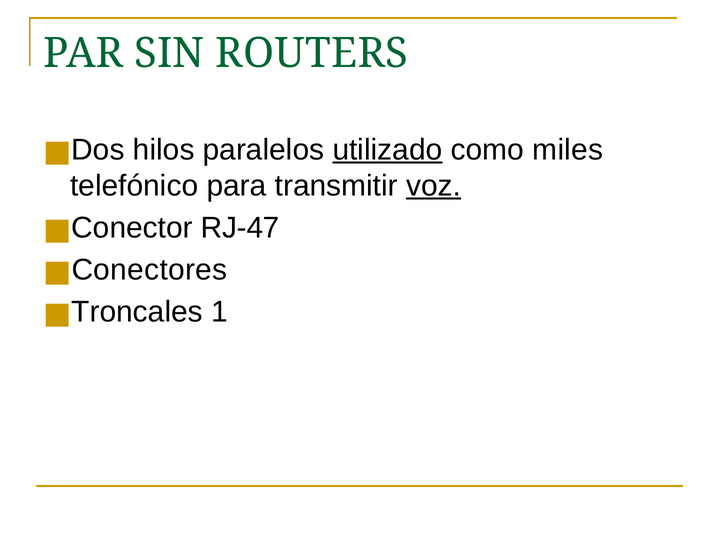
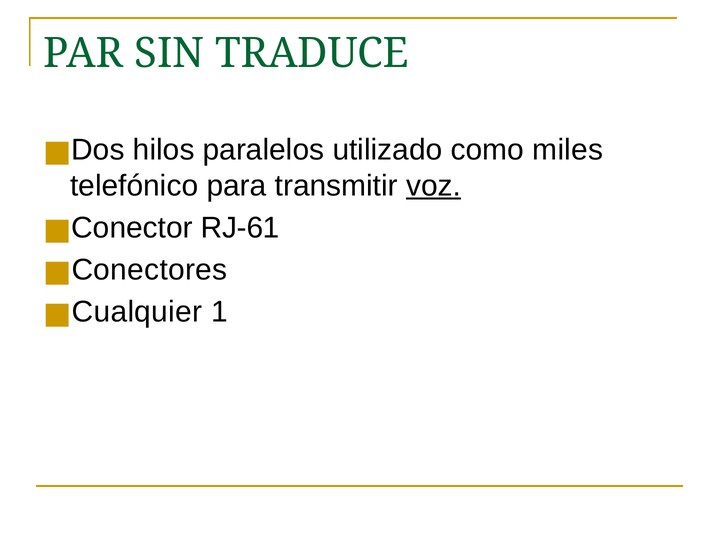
ROUTERS: ROUTERS -> TRADUCE
utilizado underline: present -> none
RJ-47: RJ-47 -> RJ-61
Troncales: Troncales -> Cualquier
